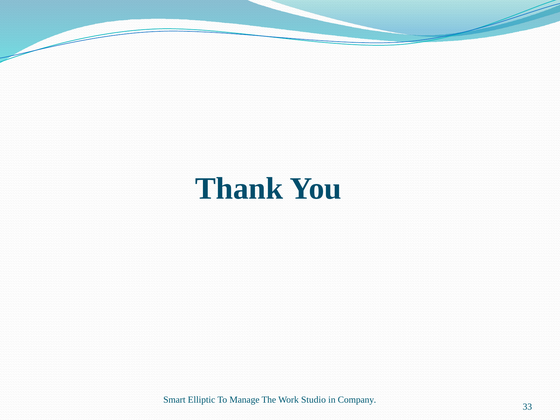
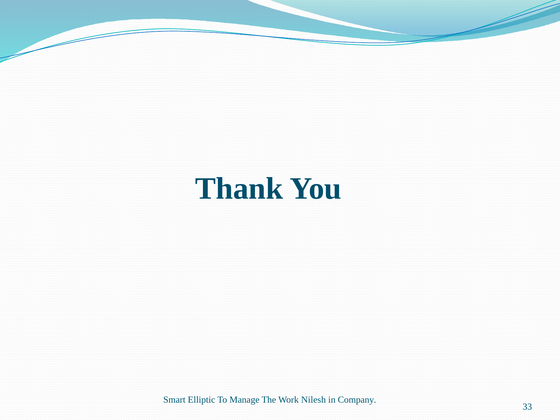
Studio: Studio -> Nilesh
